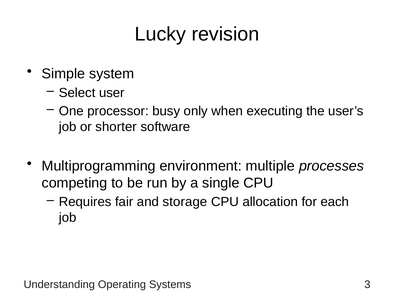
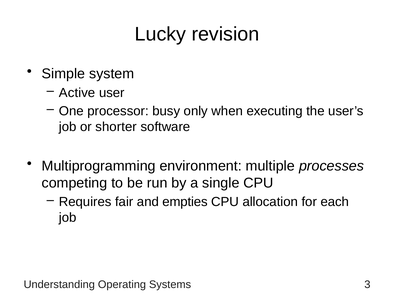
Select: Select -> Active
storage: storage -> empties
